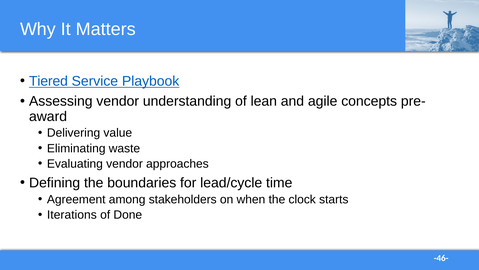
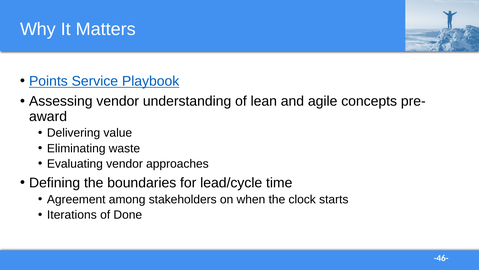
Tiered: Tiered -> Points
